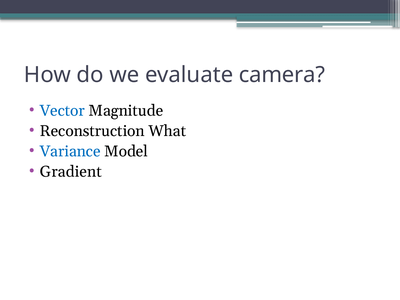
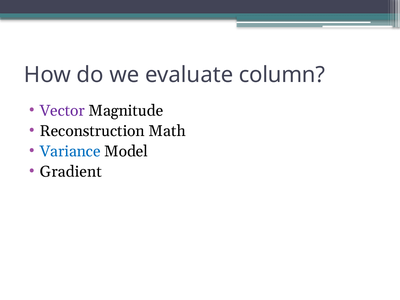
camera: camera -> column
Vector colour: blue -> purple
What: What -> Math
